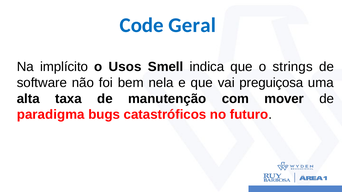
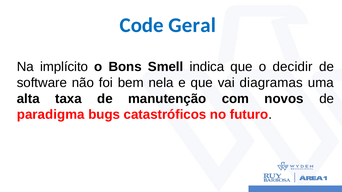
Usos: Usos -> Bons
strings: strings -> decidir
preguiçosa: preguiçosa -> diagramas
mover: mover -> novos
